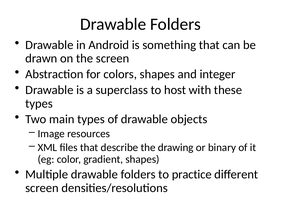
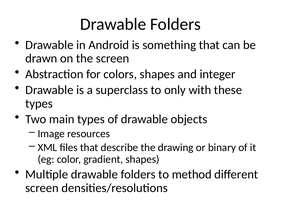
host: host -> only
practice: practice -> method
